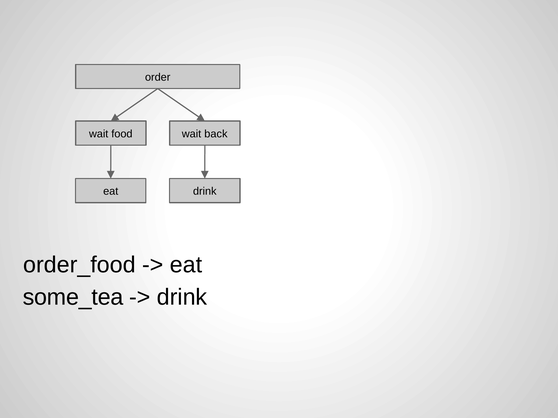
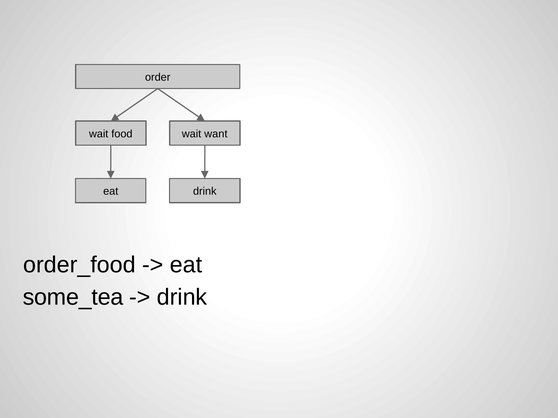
back: back -> want
